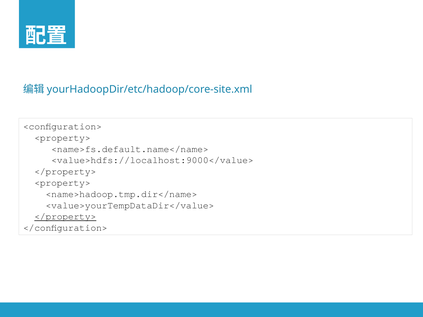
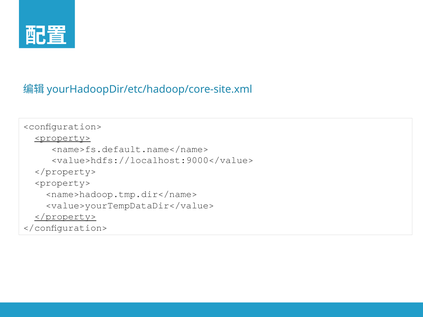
<property> at (62, 138) underline: none -> present
